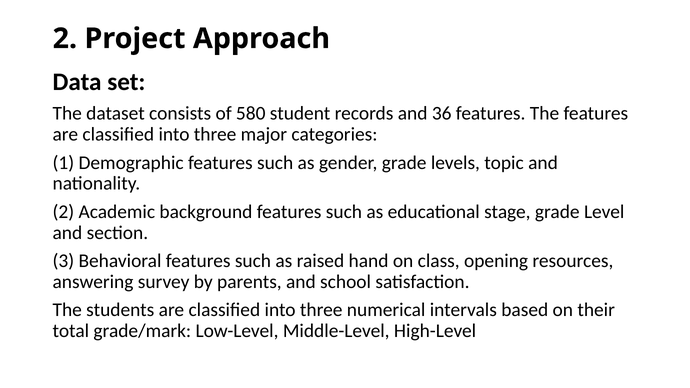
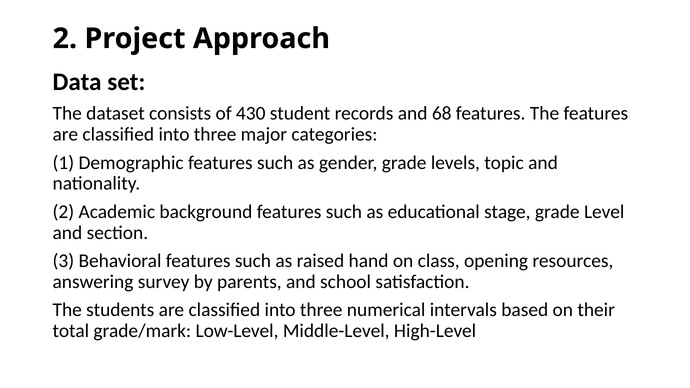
580: 580 -> 430
36: 36 -> 68
